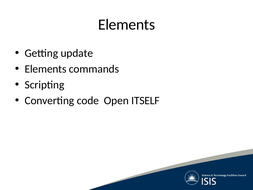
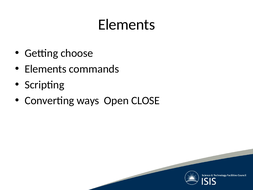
update: update -> choose
code: code -> ways
ITSELF: ITSELF -> CLOSE
